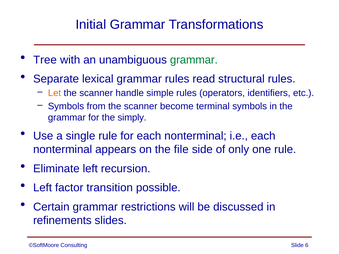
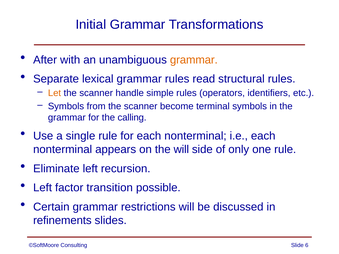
Tree: Tree -> After
grammar at (194, 60) colour: green -> orange
simply: simply -> calling
the file: file -> will
